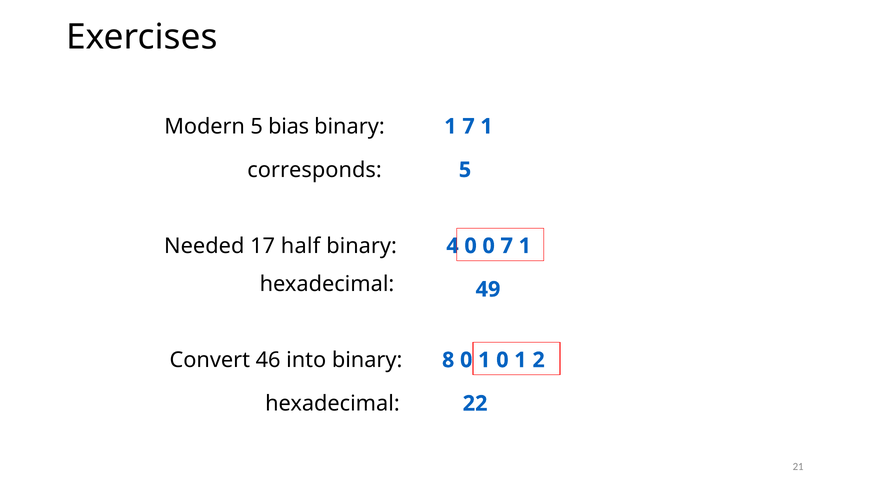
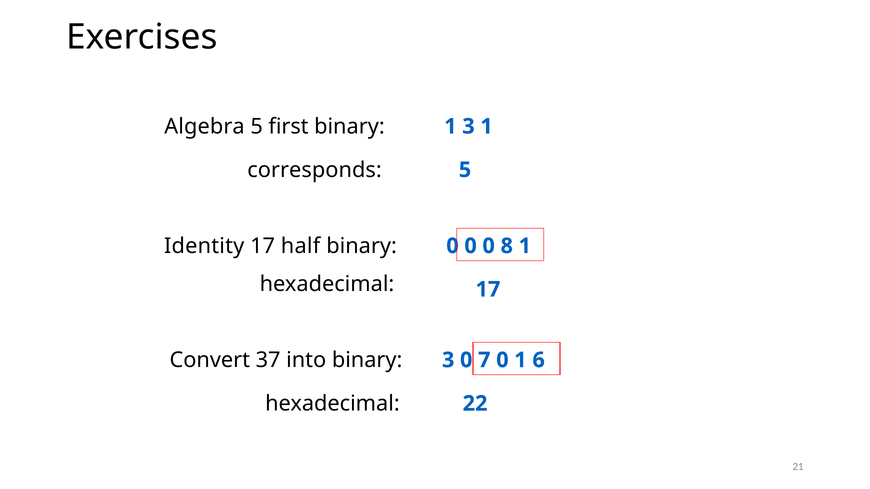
Modern: Modern -> Algebra
bias: bias -> first
1 7: 7 -> 3
Needed: Needed -> Identity
binary 4: 4 -> 0
0 7: 7 -> 8
hexadecimal 49: 49 -> 17
46: 46 -> 37
binary 8: 8 -> 3
1 at (484, 360): 1 -> 7
2: 2 -> 6
